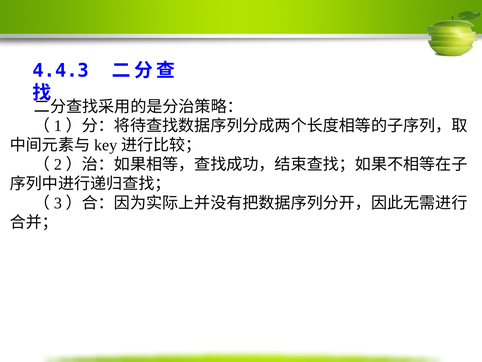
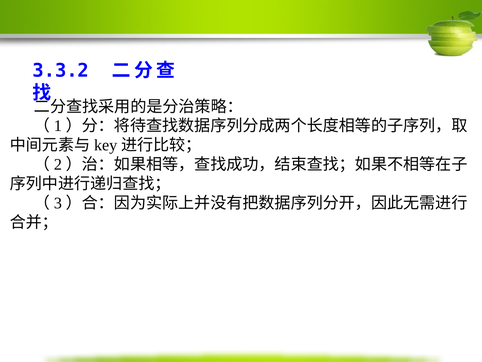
4.4.3: 4.4.3 -> 3.3.2
